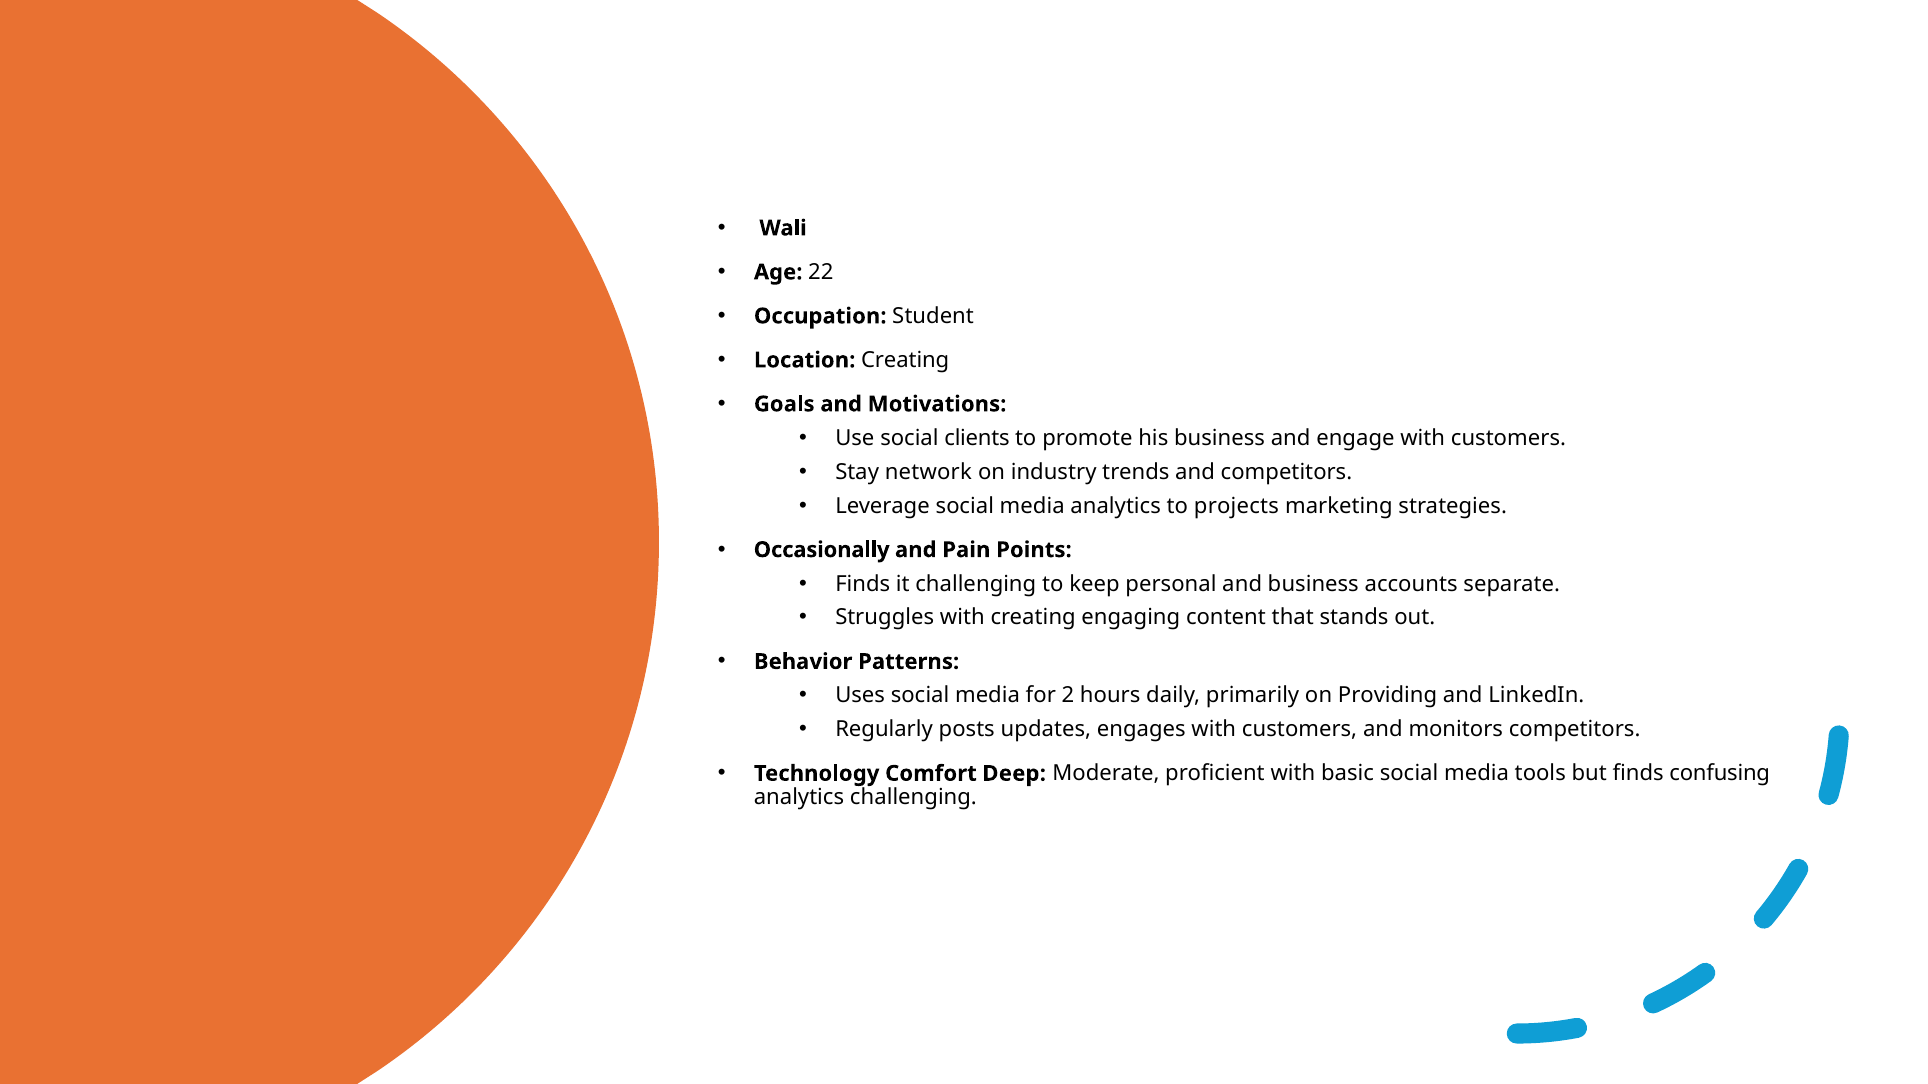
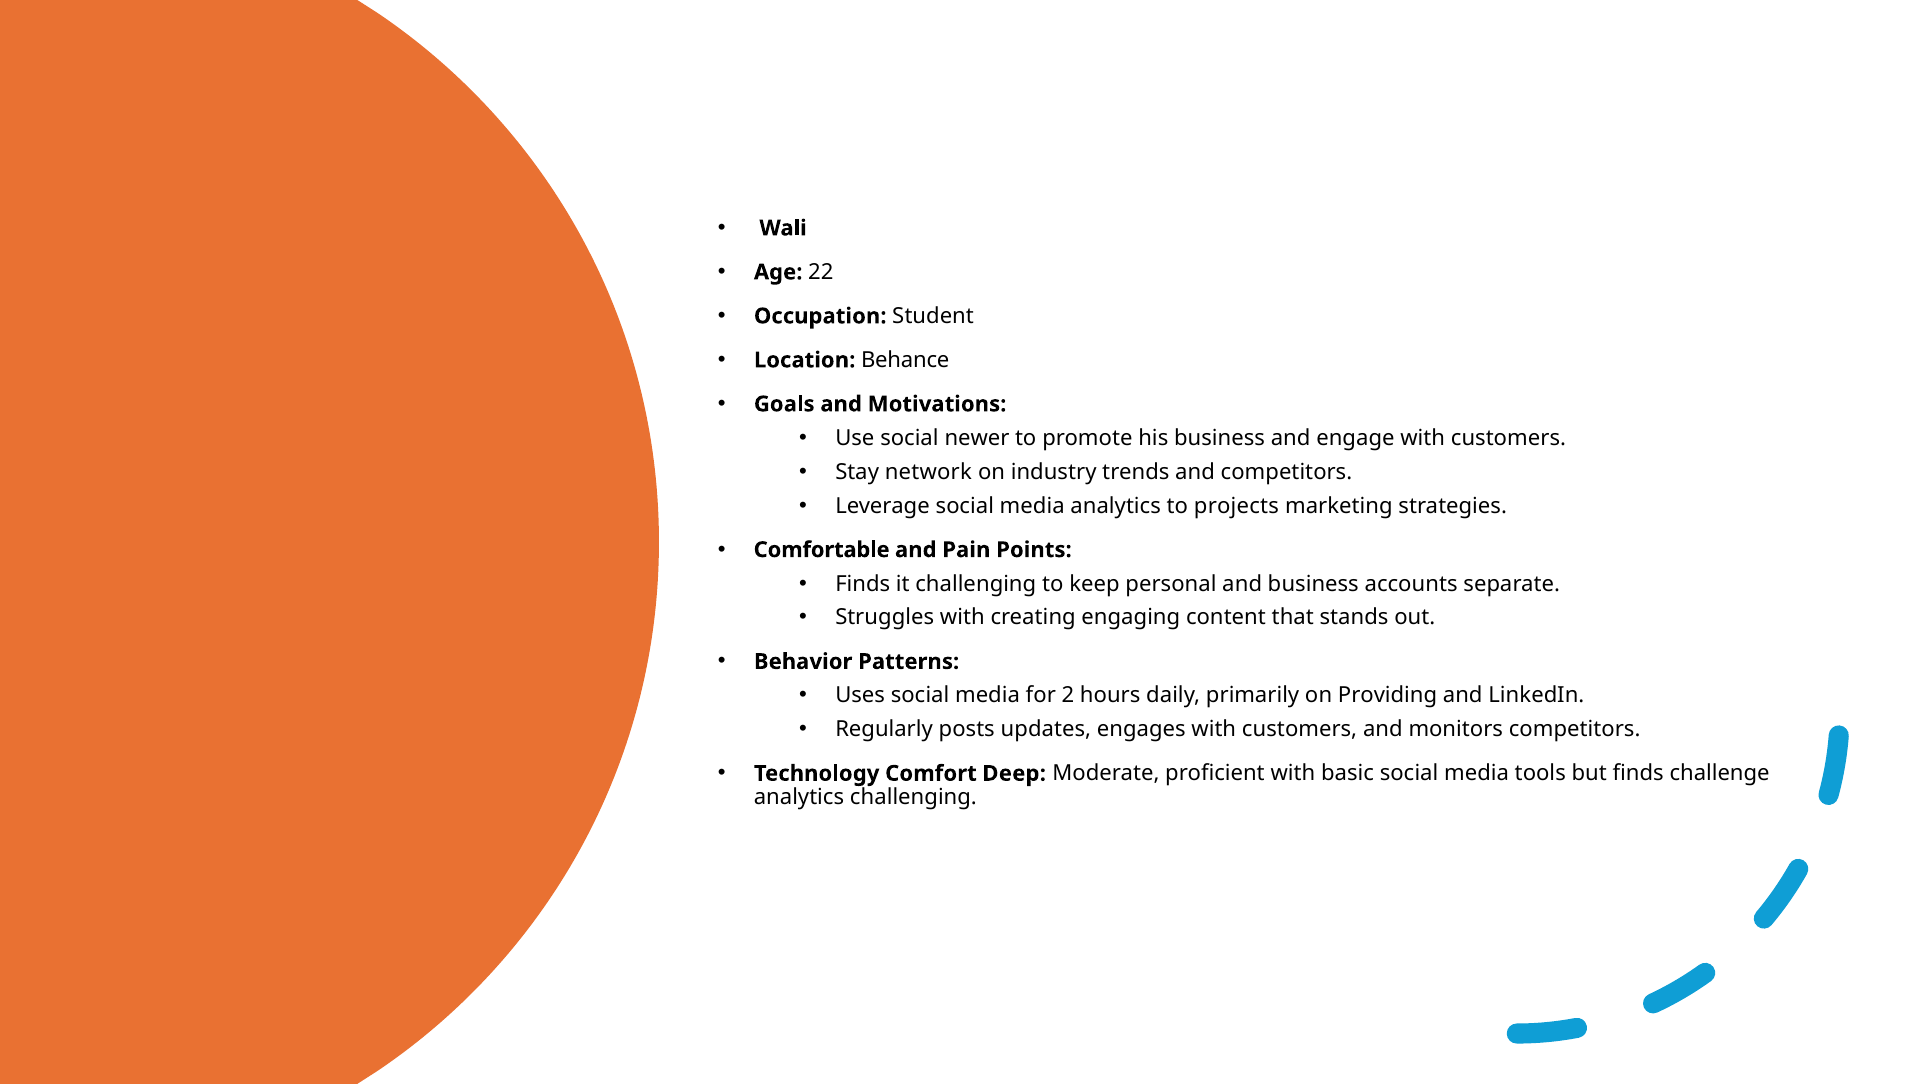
Location Creating: Creating -> Behance
clients: clients -> newer
Occasionally: Occasionally -> Comfortable
confusing: confusing -> challenge
